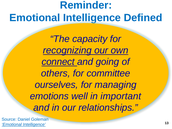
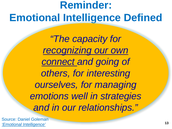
committee: committee -> interesting
important: important -> strategies
